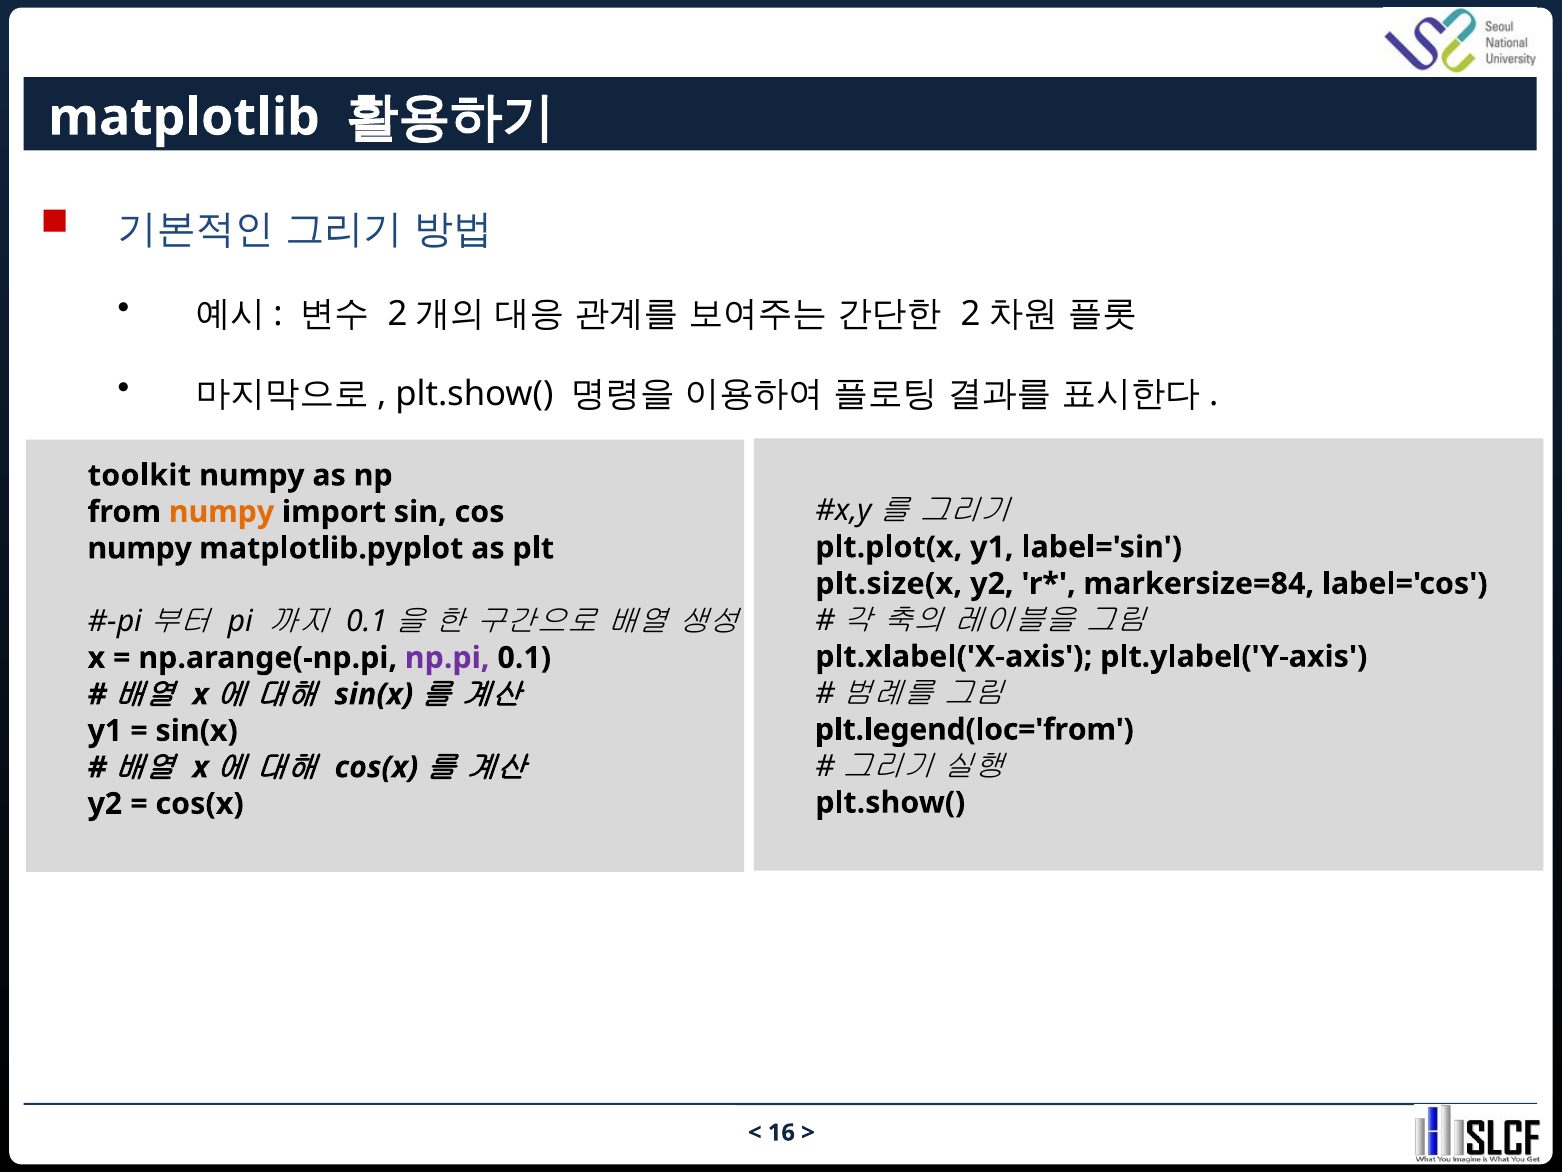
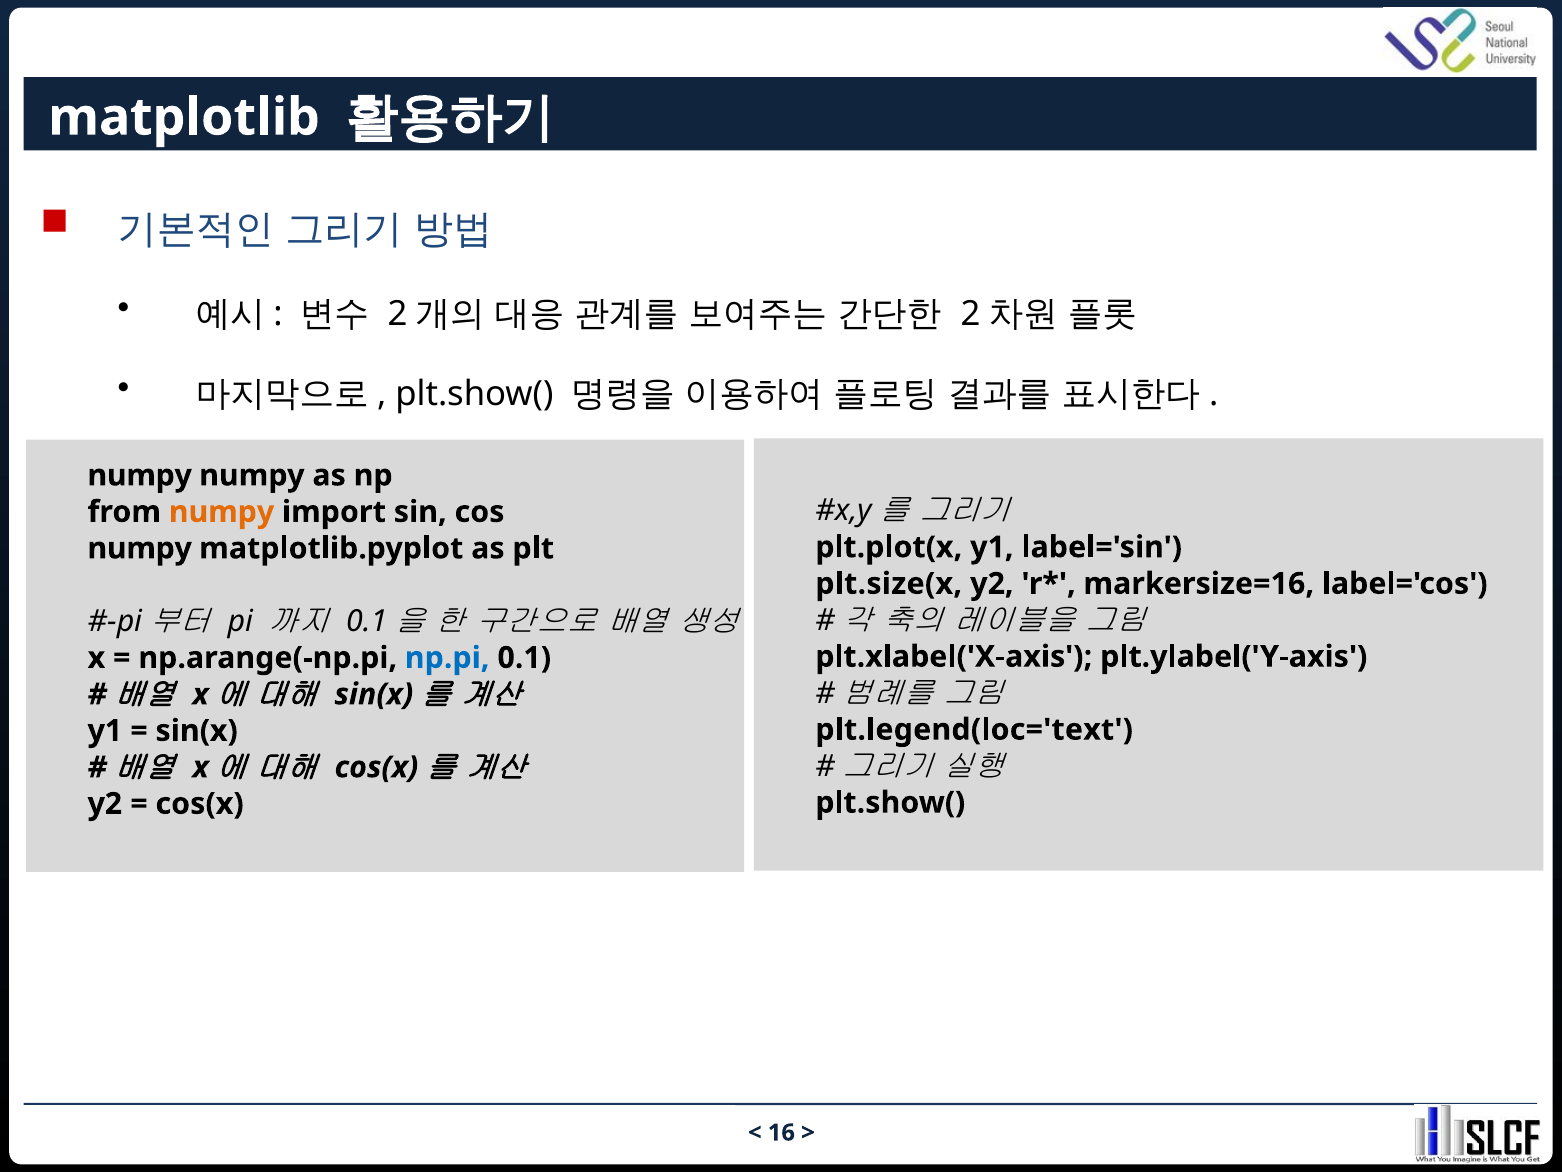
toolkit at (139, 475): toolkit -> numpy
markersize=84: markersize=84 -> markersize=16
np.pi colour: purple -> blue
plt.legend(loc='from: plt.legend(loc='from -> plt.legend(loc='text
